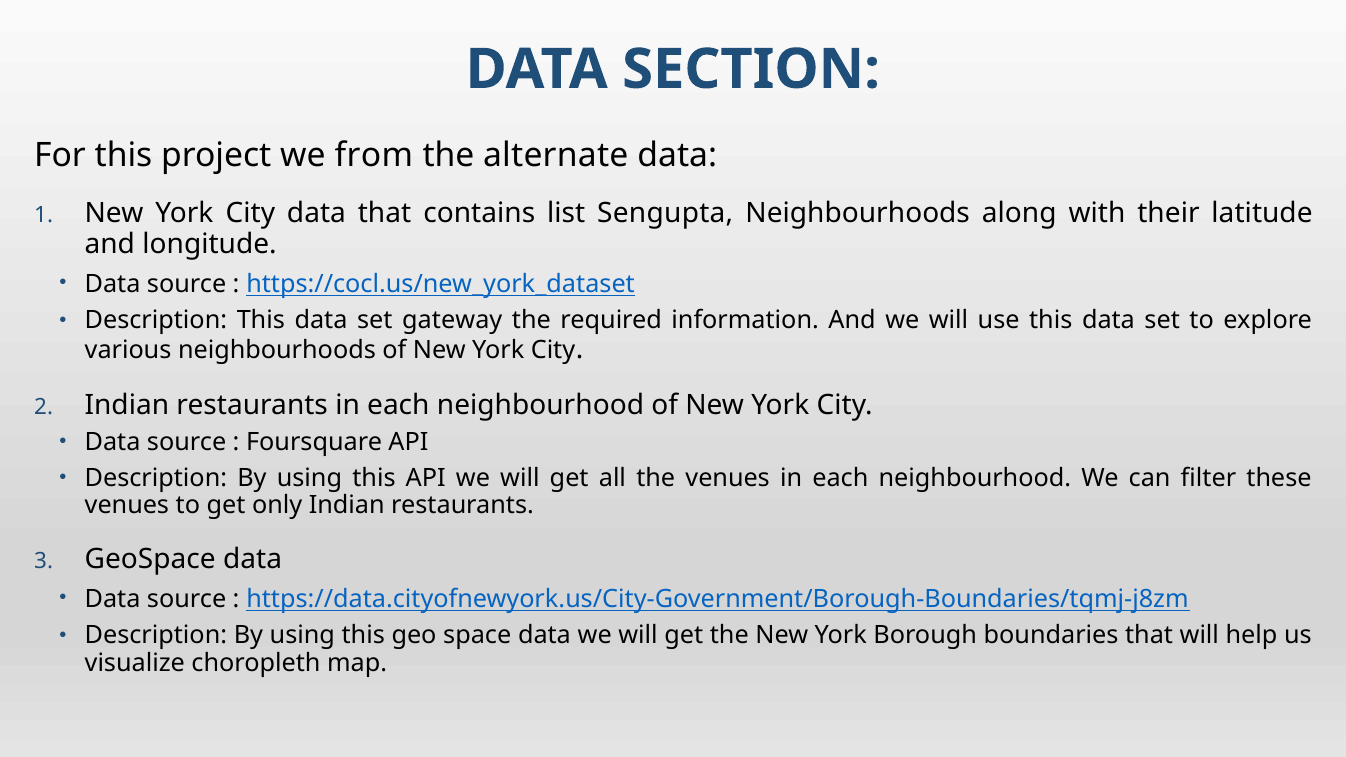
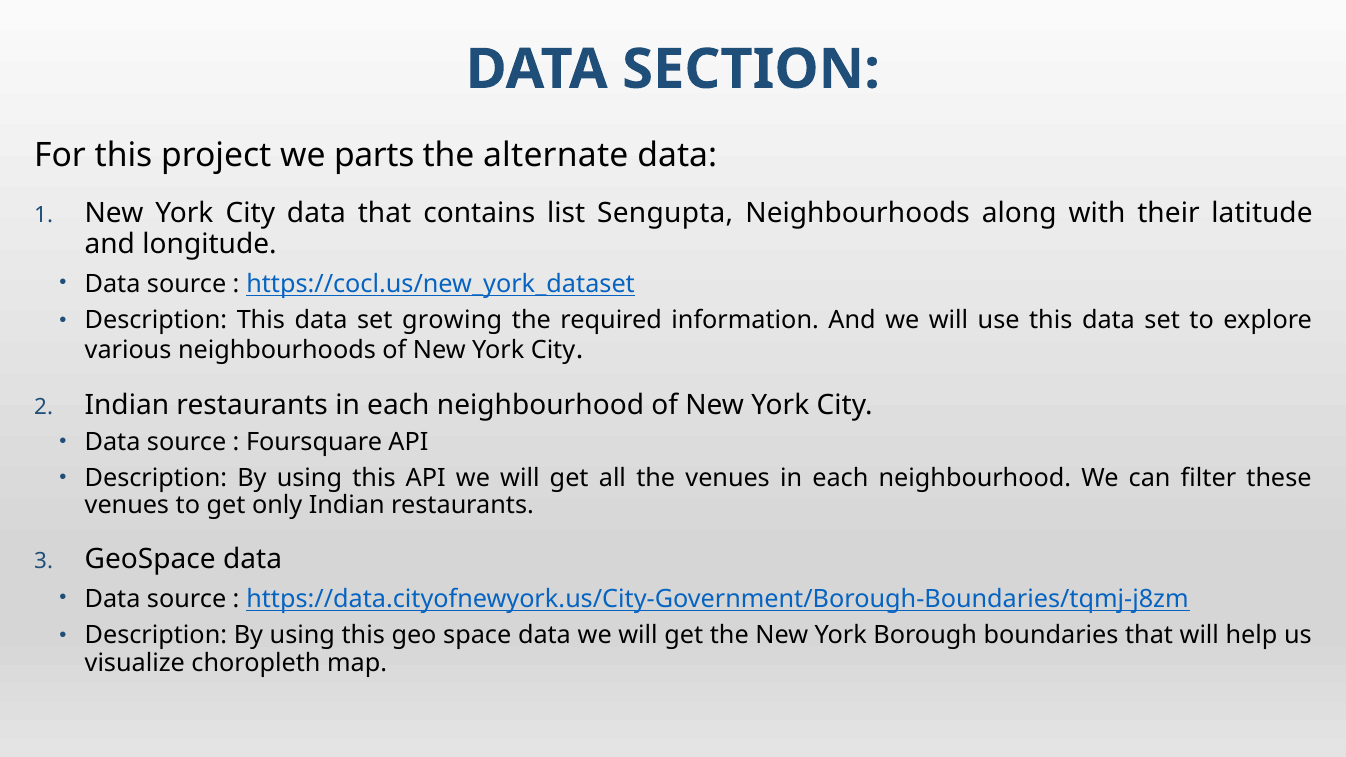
from: from -> parts
gateway: gateway -> growing
